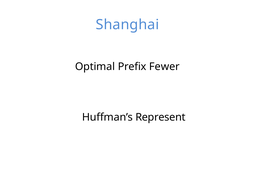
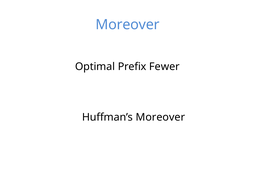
Shanghai at (127, 25): Shanghai -> Moreover
Huffman’s Represent: Represent -> Moreover
